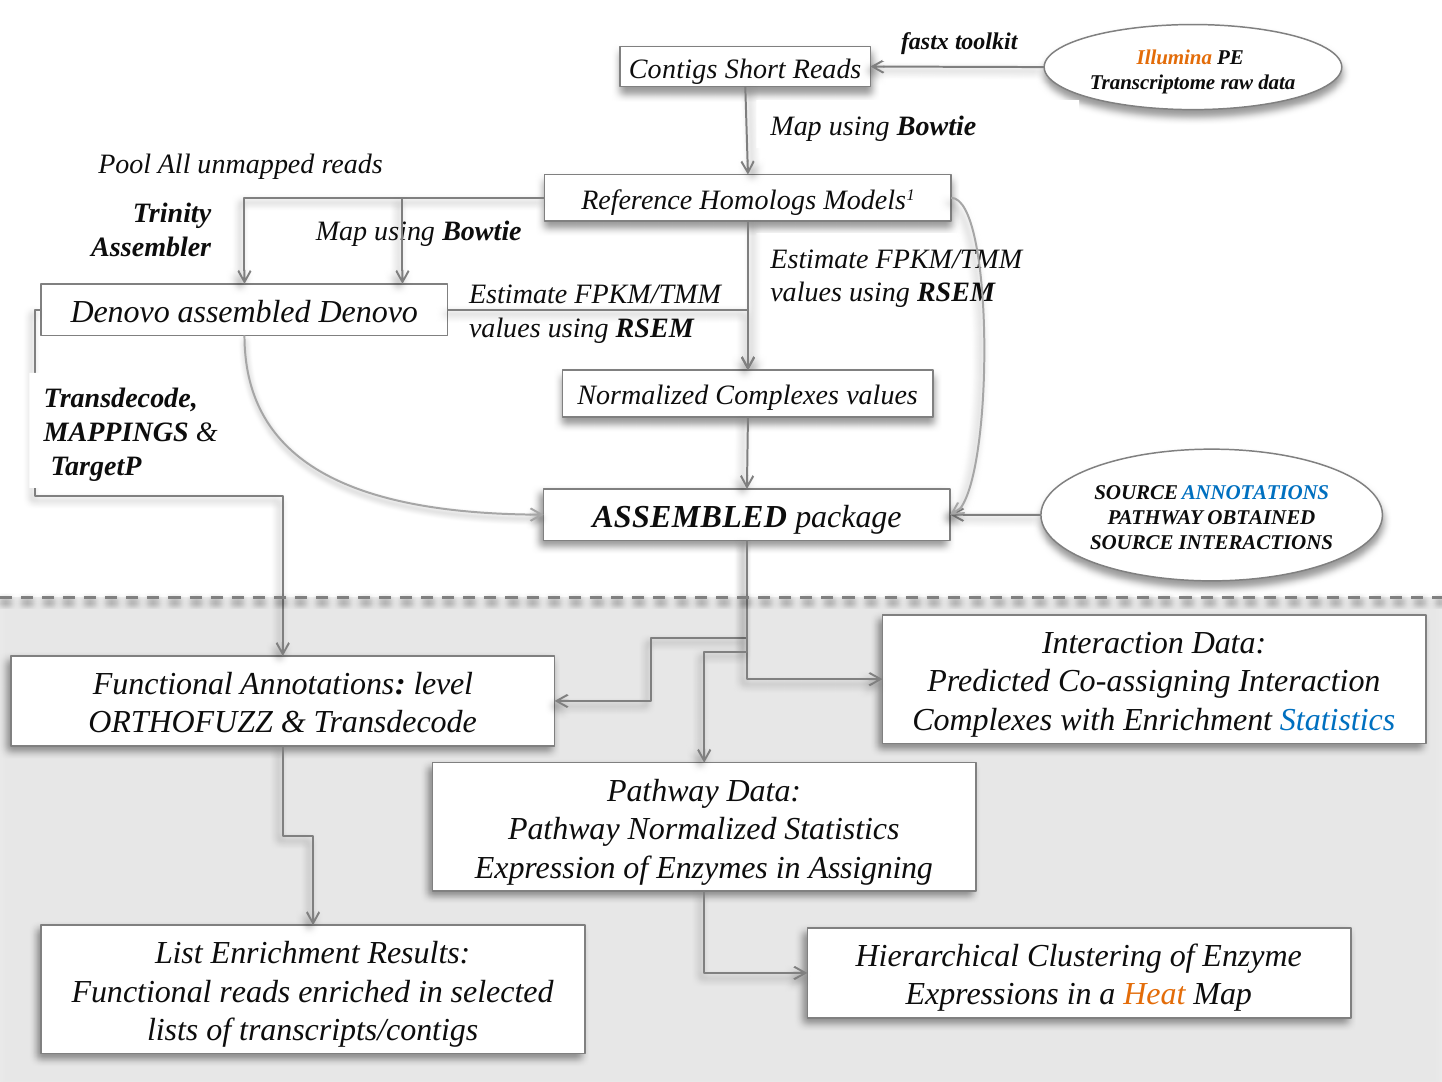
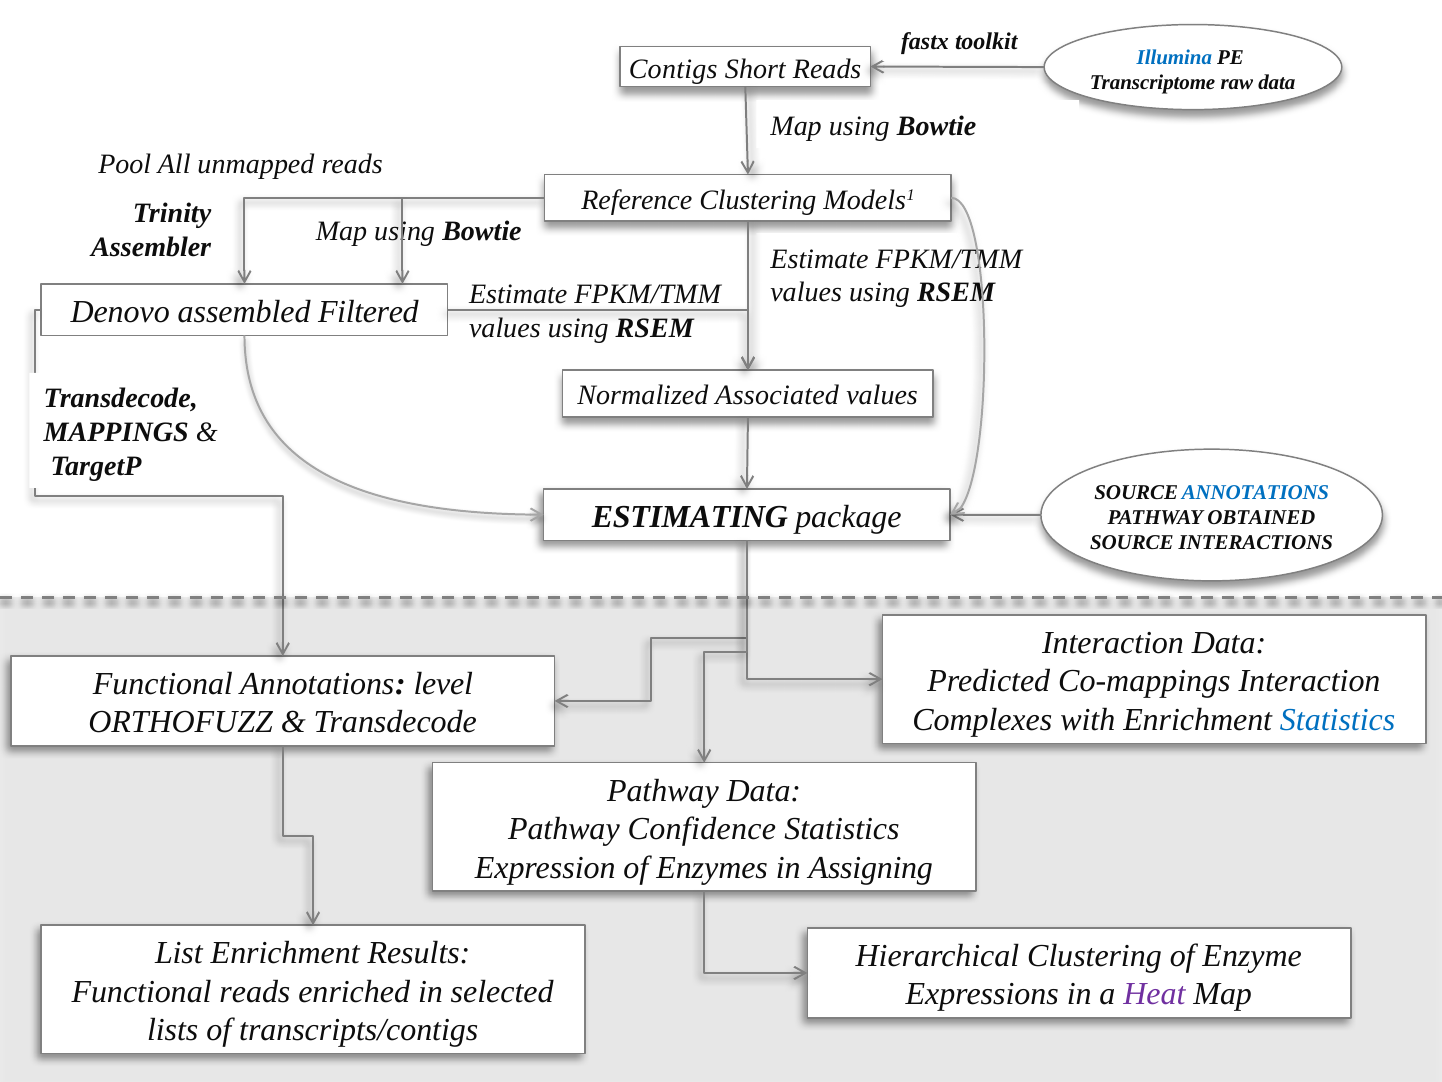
Illumina colour: orange -> blue
Reference Homologs: Homologs -> Clustering
Denovo at (368, 312): Denovo -> Filtered
Normalized Complexes: Complexes -> Associated
ASSEMBLED at (690, 517): ASSEMBLED -> ESTIMATING
Co-assigning: Co-assigning -> Co-mappings
Pathway Normalized: Normalized -> Confidence
Heat colour: orange -> purple
